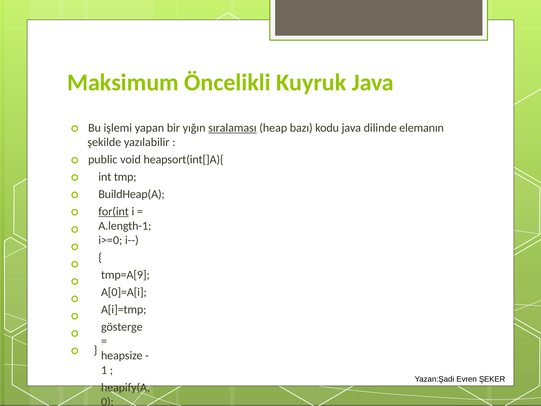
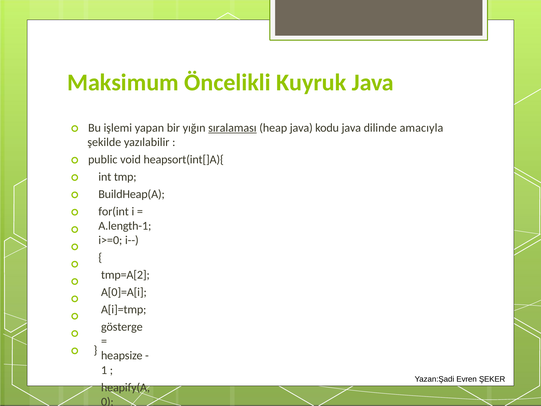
heap bazı: bazı -> java
elemanın: elemanın -> amacıyla
for(int underline: present -> none
tmp=A[9: tmp=A[9 -> tmp=A[2
